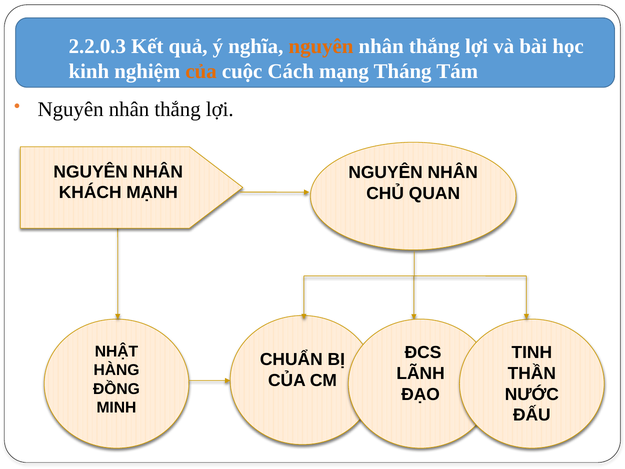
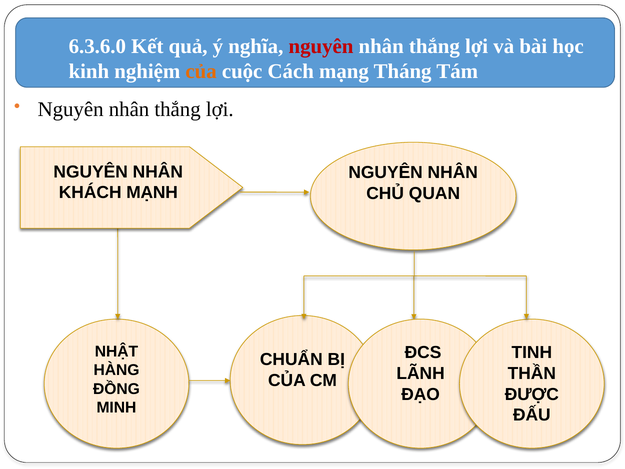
2.2.0.3: 2.2.0.3 -> 6.3.6.0
nguyên at (321, 46) colour: orange -> red
NƯỚC: NƯỚC -> ĐƯỢC
